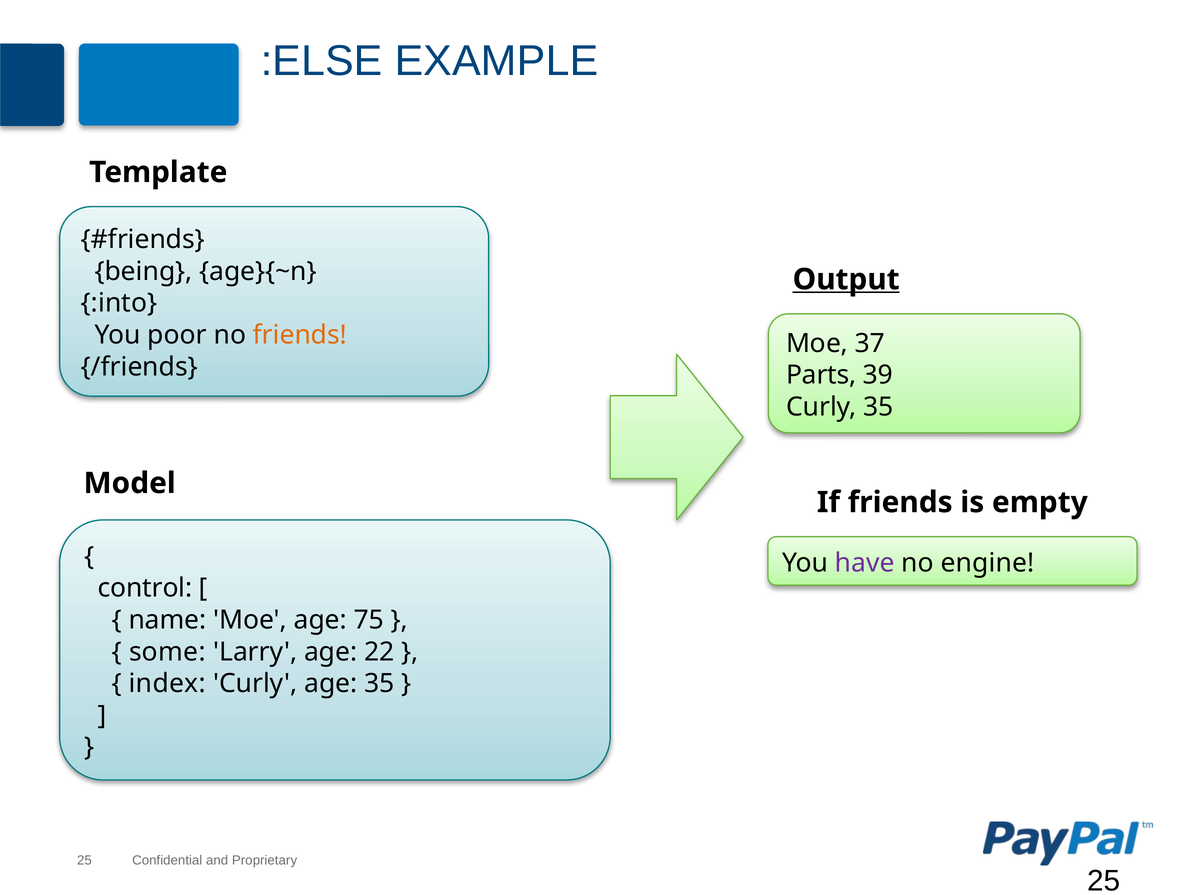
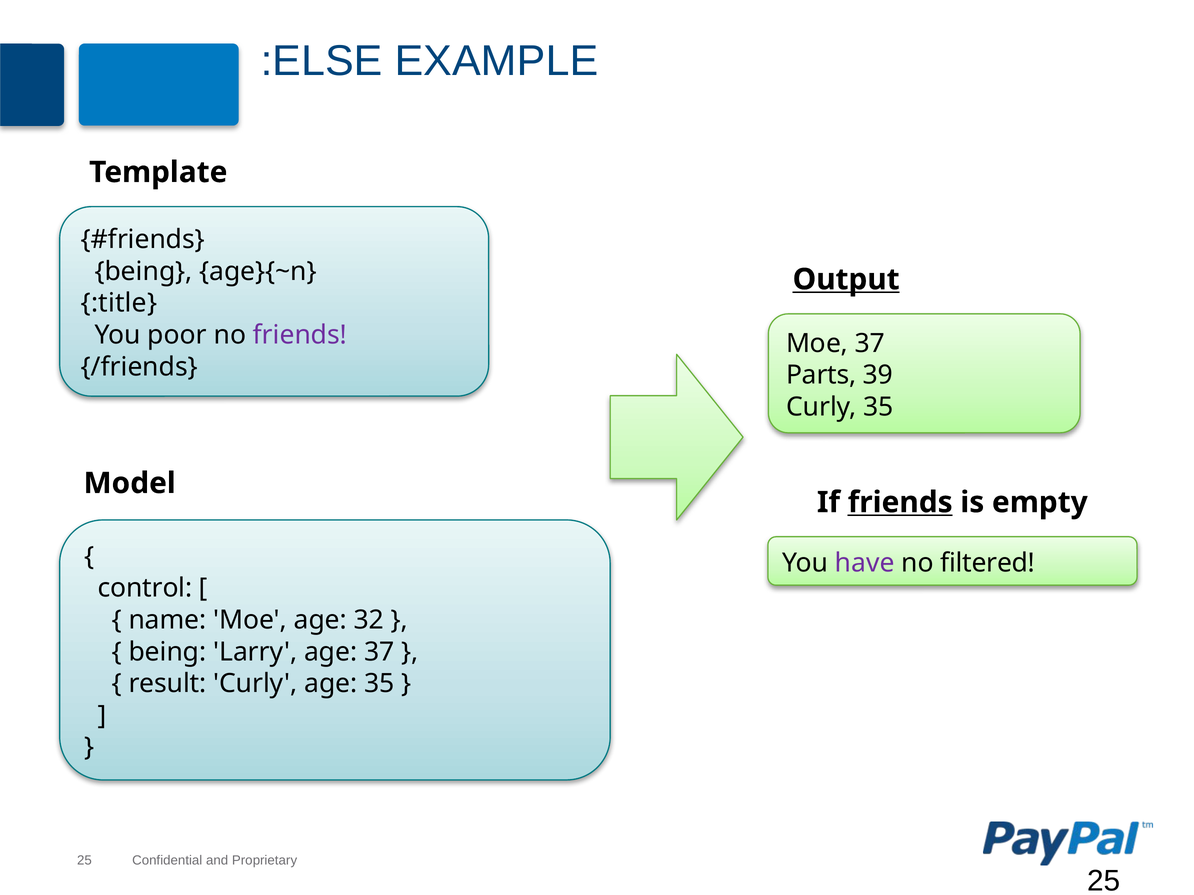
:into: :into -> :title
friends at (300, 335) colour: orange -> purple
friends at (900, 503) underline: none -> present
engine: engine -> filtered
75: 75 -> 32
some at (167, 652): some -> being
age 22: 22 -> 37
index: index -> result
